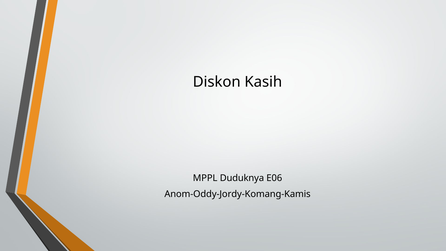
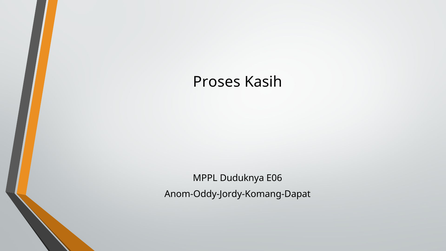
Diskon: Diskon -> Proses
Anom-Oddy-Jordy-Komang-Kamis: Anom-Oddy-Jordy-Komang-Kamis -> Anom-Oddy-Jordy-Komang-Dapat
